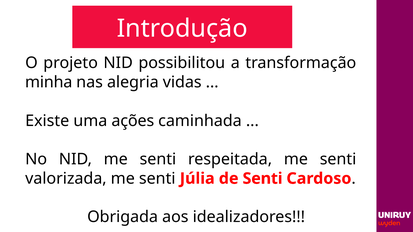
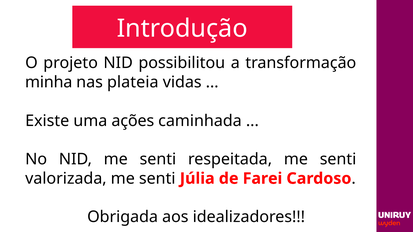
alegria: alegria -> plateia
de Senti: Senti -> Farei
